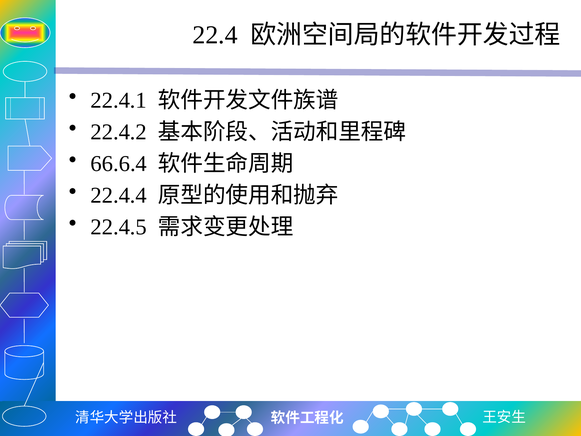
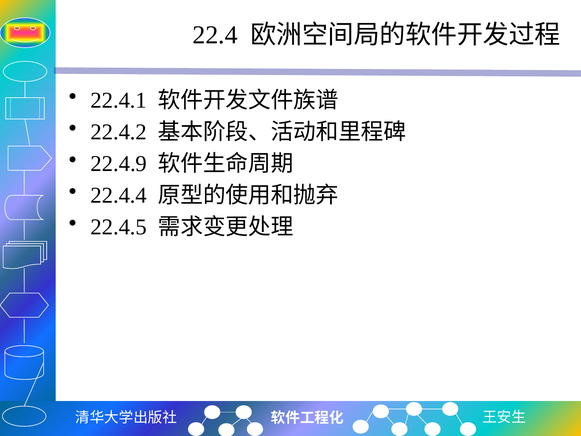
66.6.4: 66.6.4 -> 22.4.9
